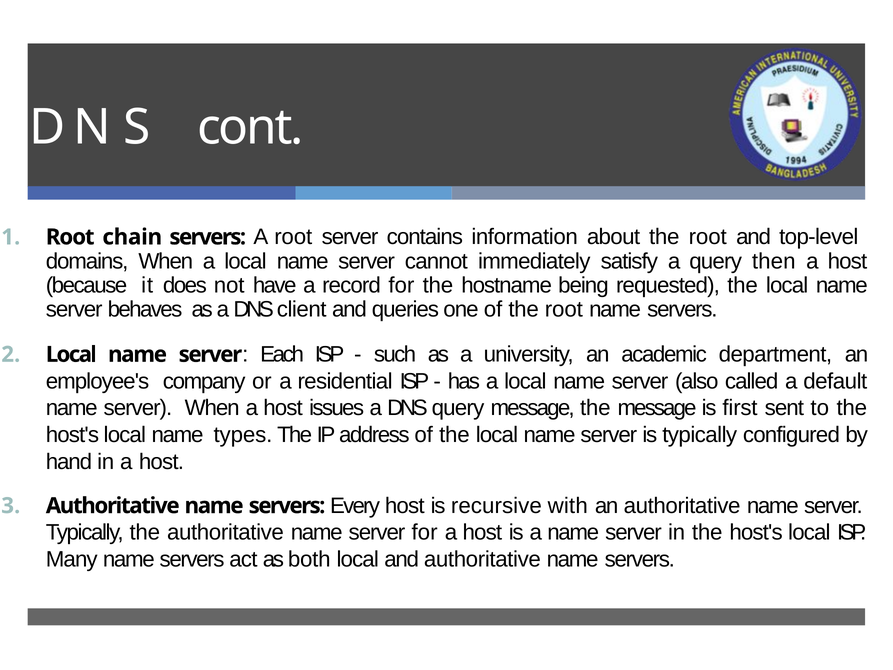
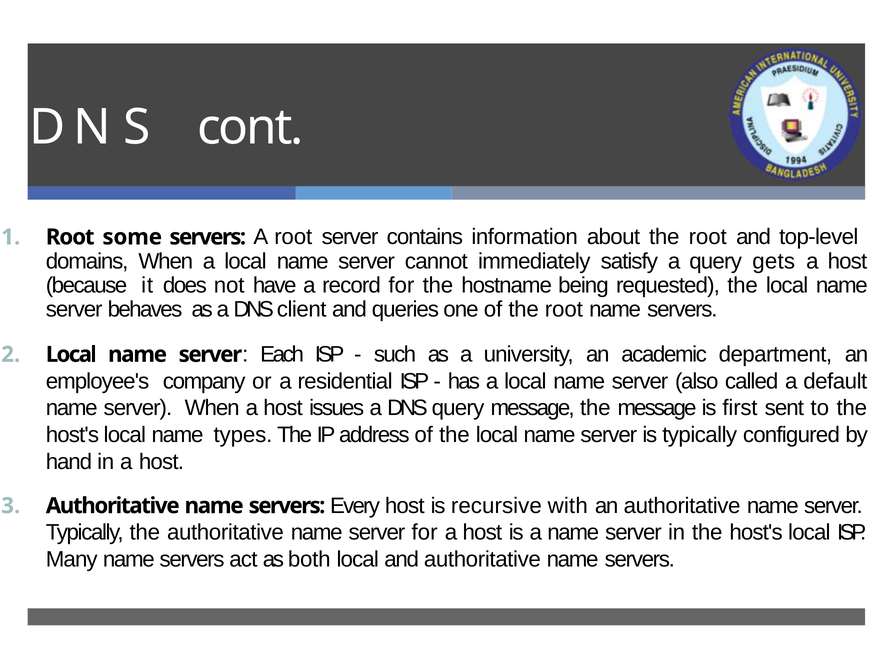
chain: chain -> some
then: then -> gets
